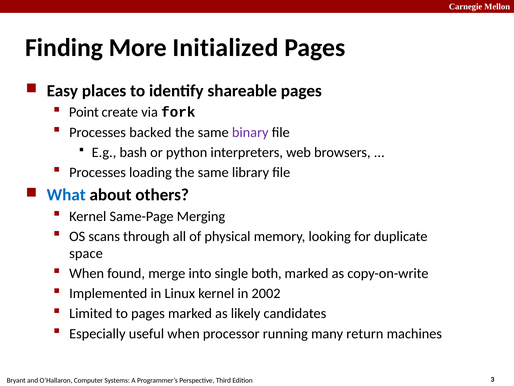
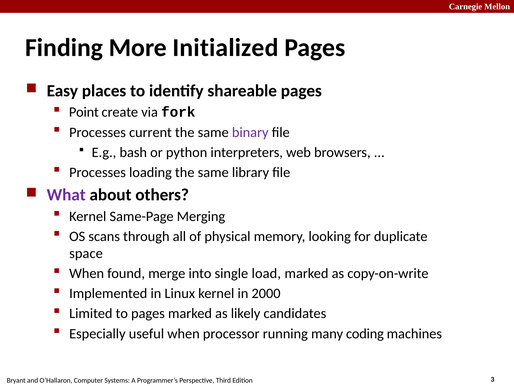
backed: backed -> current
What colour: blue -> purple
both: both -> load
2002: 2002 -> 2000
return: return -> coding
